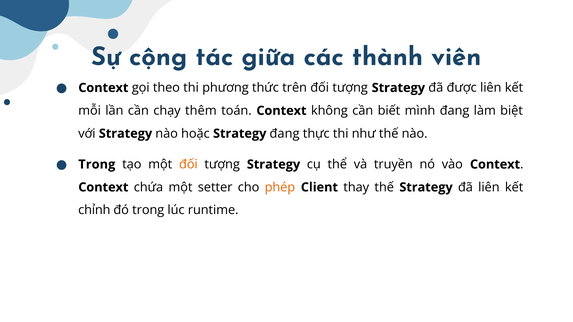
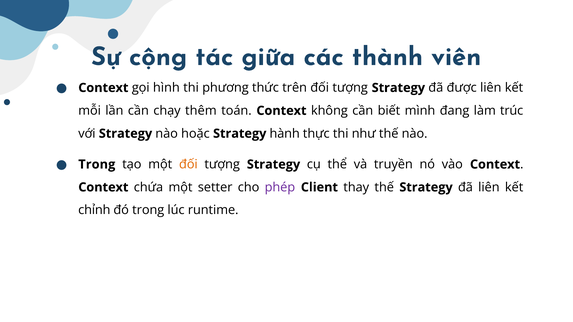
theo: theo -> hình
biệt: biệt -> trúc
Strategy đang: đang -> hành
phép colour: orange -> purple
